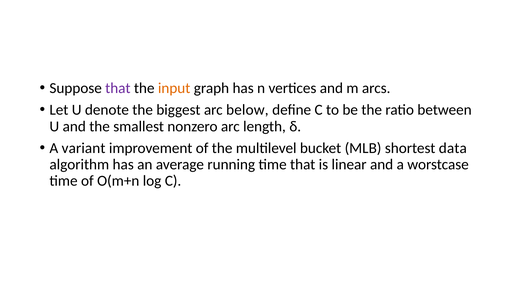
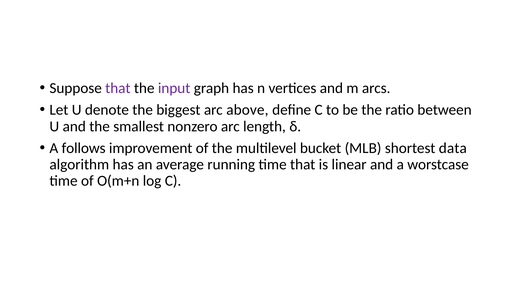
input colour: orange -> purple
below: below -> above
variant: variant -> follows
